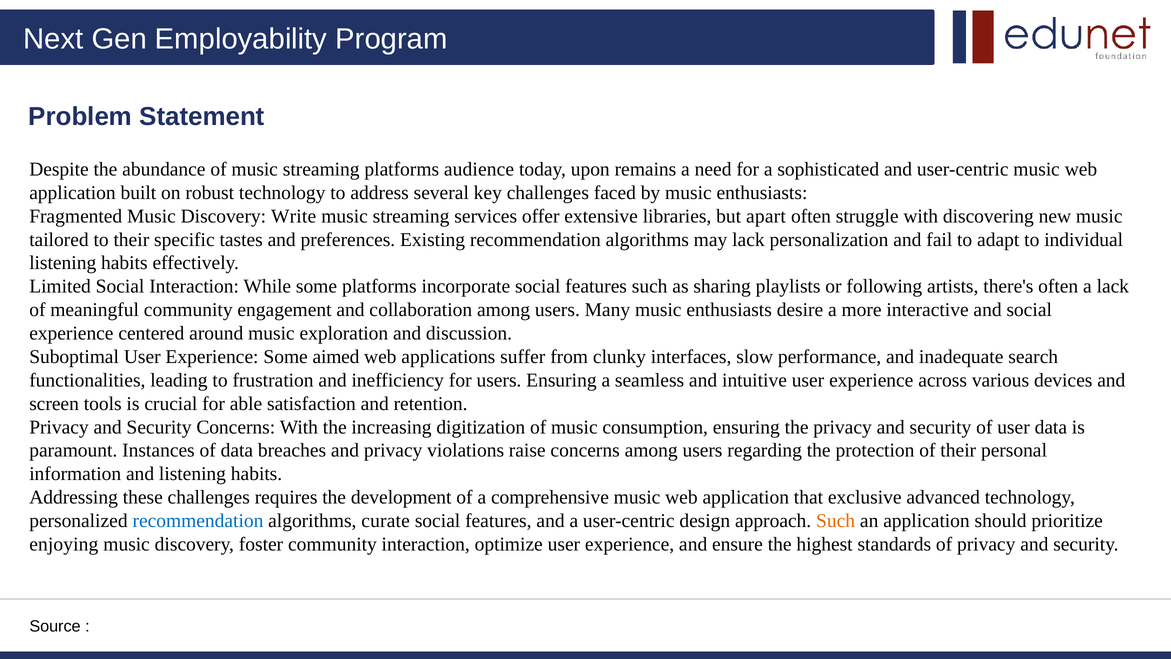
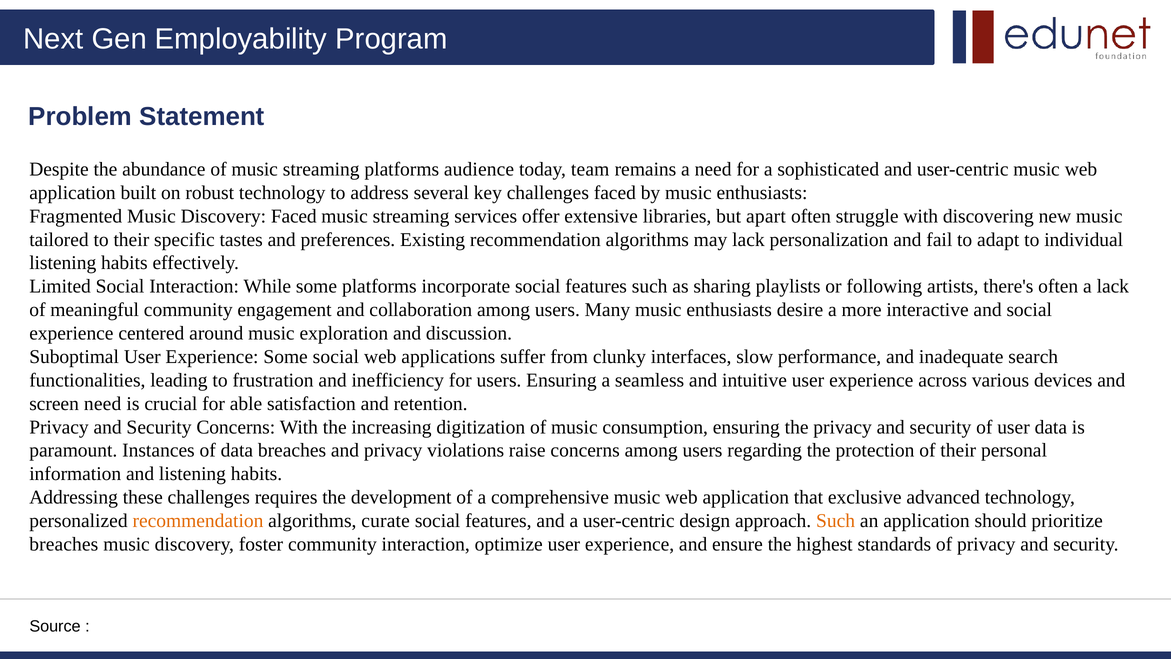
upon: upon -> team
Discovery Write: Write -> Faced
Some aimed: aimed -> social
screen tools: tools -> need
recommendation at (198, 521) colour: blue -> orange
enjoying at (64, 544): enjoying -> breaches
